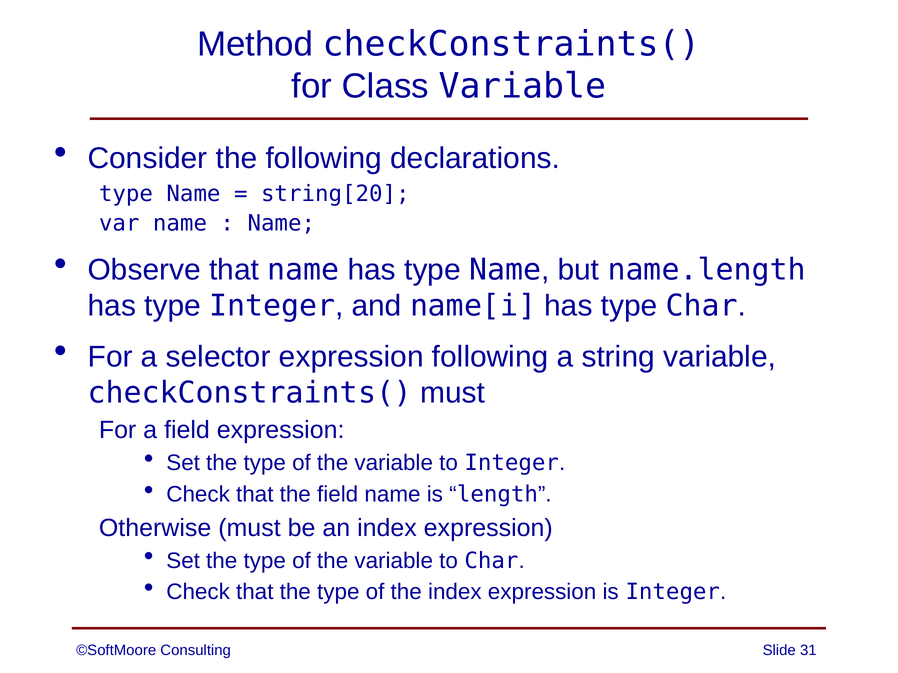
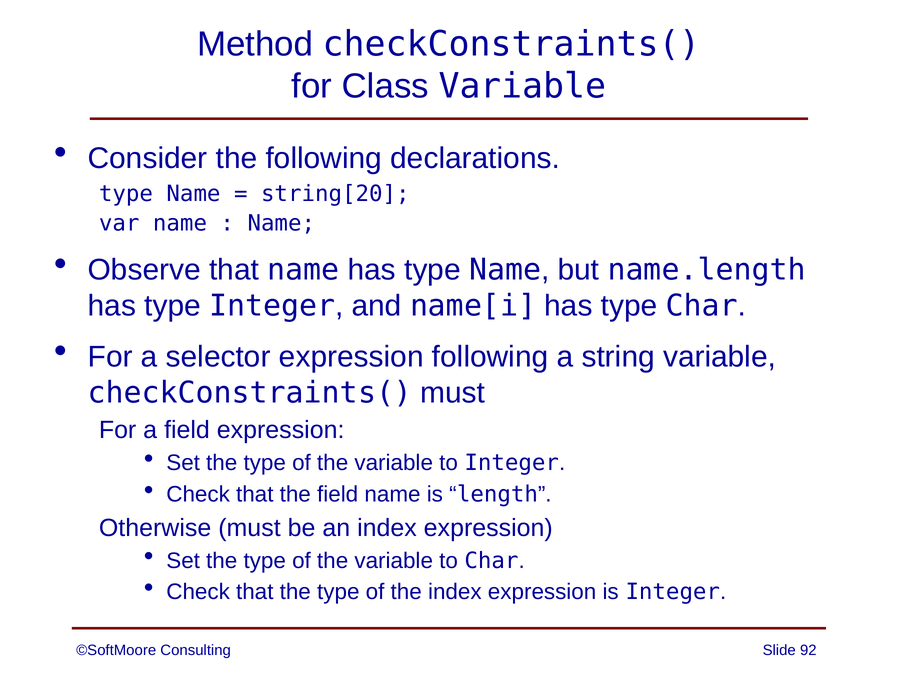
31: 31 -> 92
